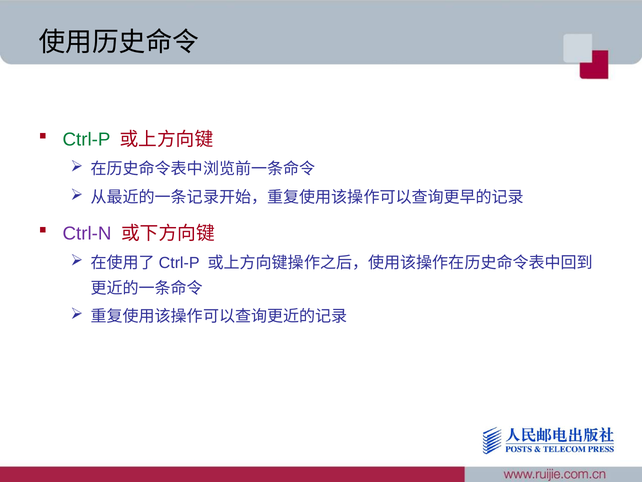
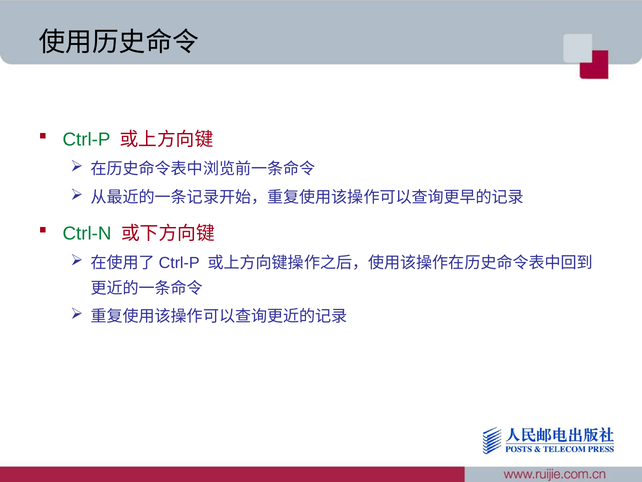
Ctrl-N colour: purple -> green
